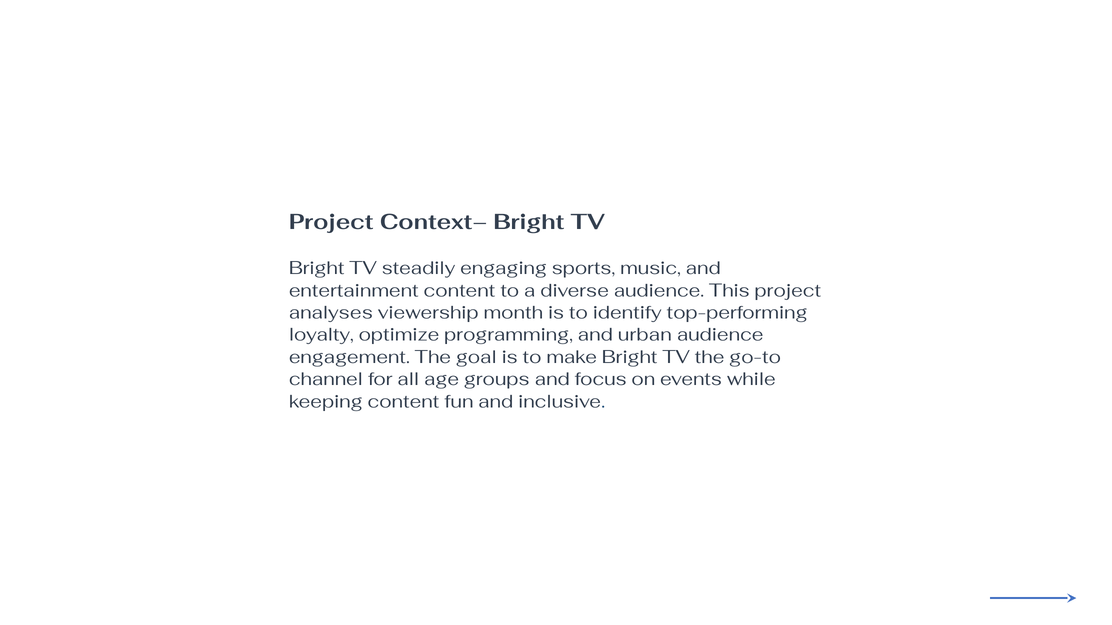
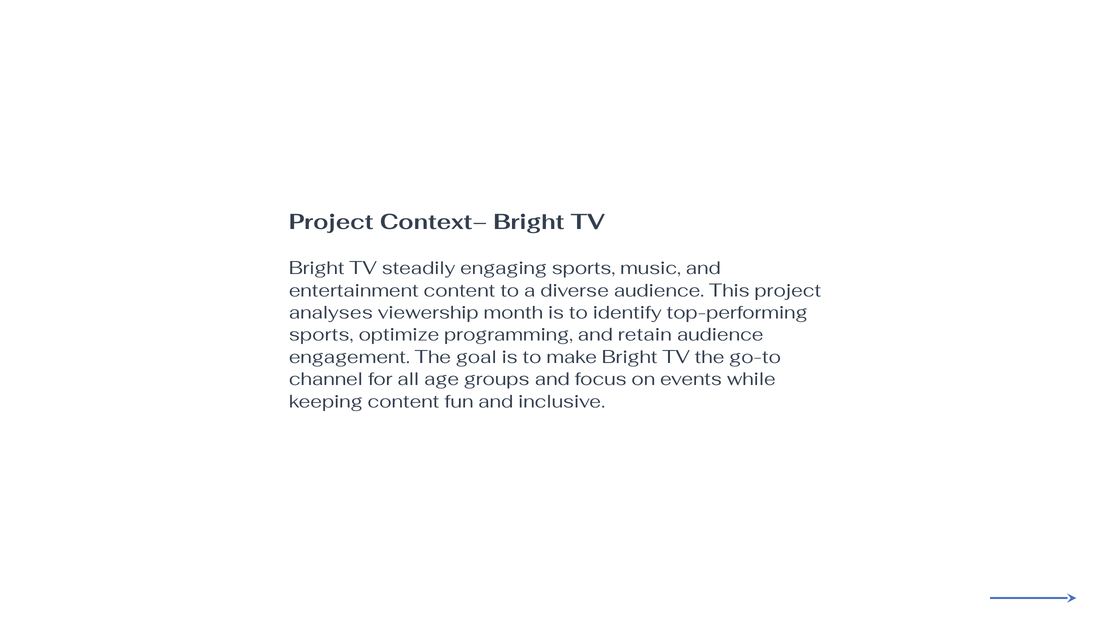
loyalty at (321, 335): loyalty -> sports
urban: urban -> retain
